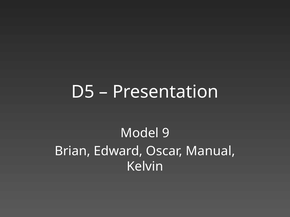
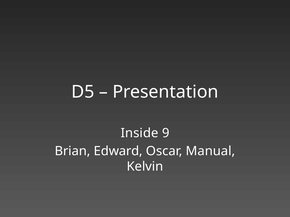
Model: Model -> Inside
